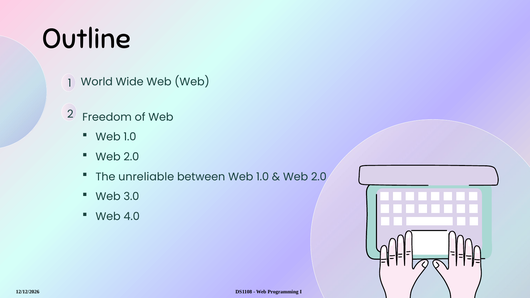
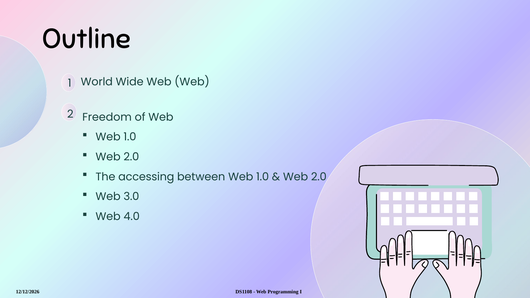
unreliable: unreliable -> accessing
